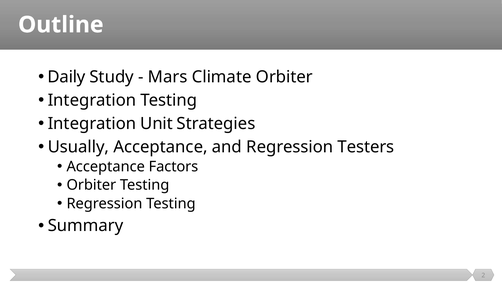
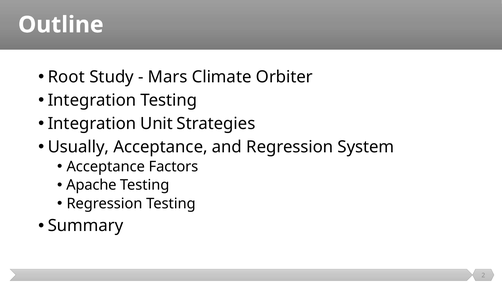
Daily: Daily -> Root
Testers: Testers -> System
Orbiter at (91, 185): Orbiter -> Apache
